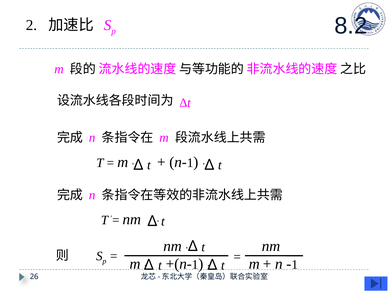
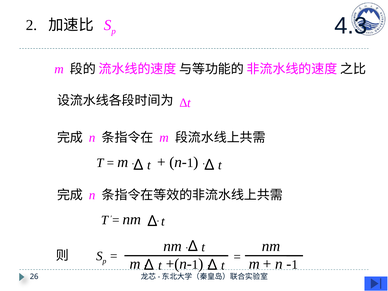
8.2: 8.2 -> 4.3
